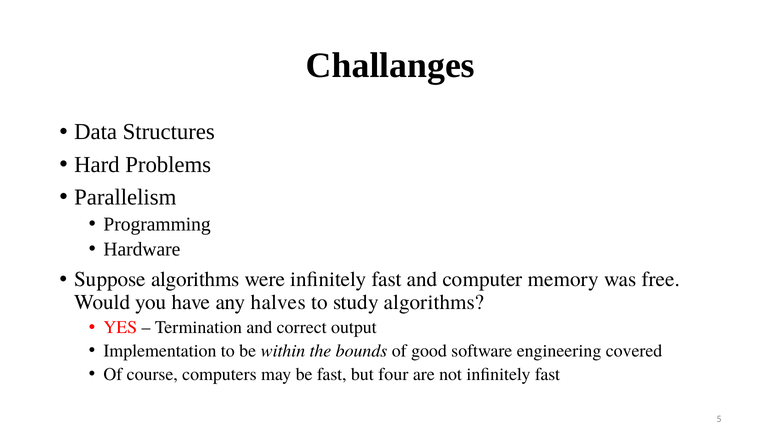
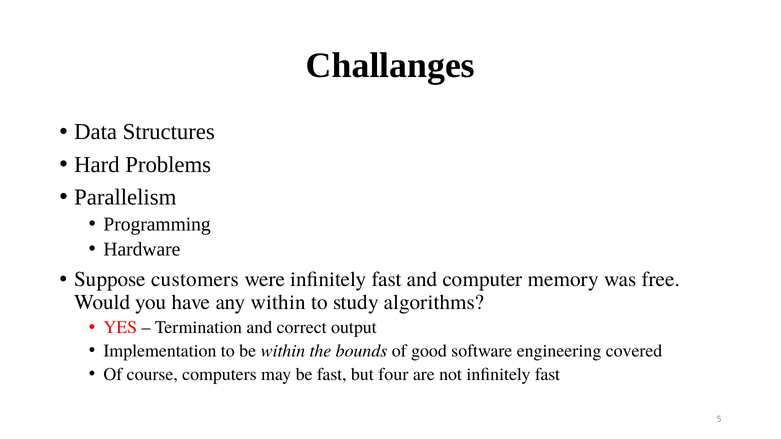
Suppose algorithms: algorithms -> customers
any halves: halves -> within
